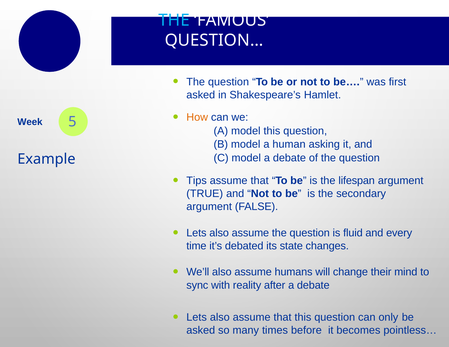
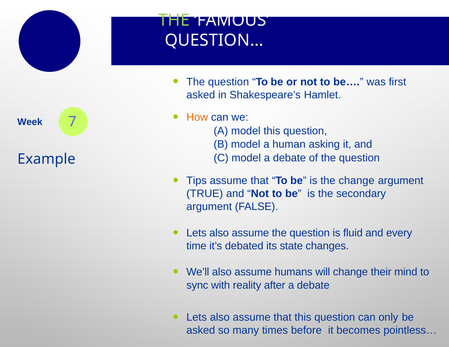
THE at (174, 20) colour: light blue -> light green
5: 5 -> 7
the lifespan: lifespan -> change
